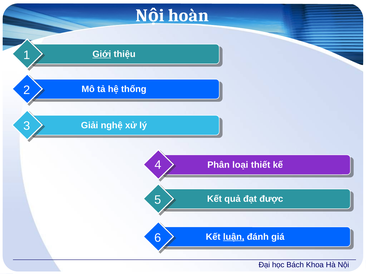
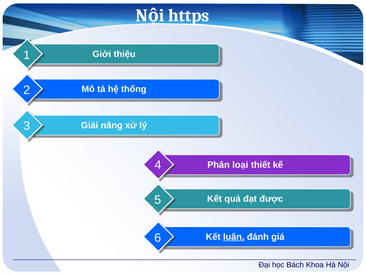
hoàn: hoàn -> https
Giới underline: present -> none
nghệ: nghệ -> nâng
